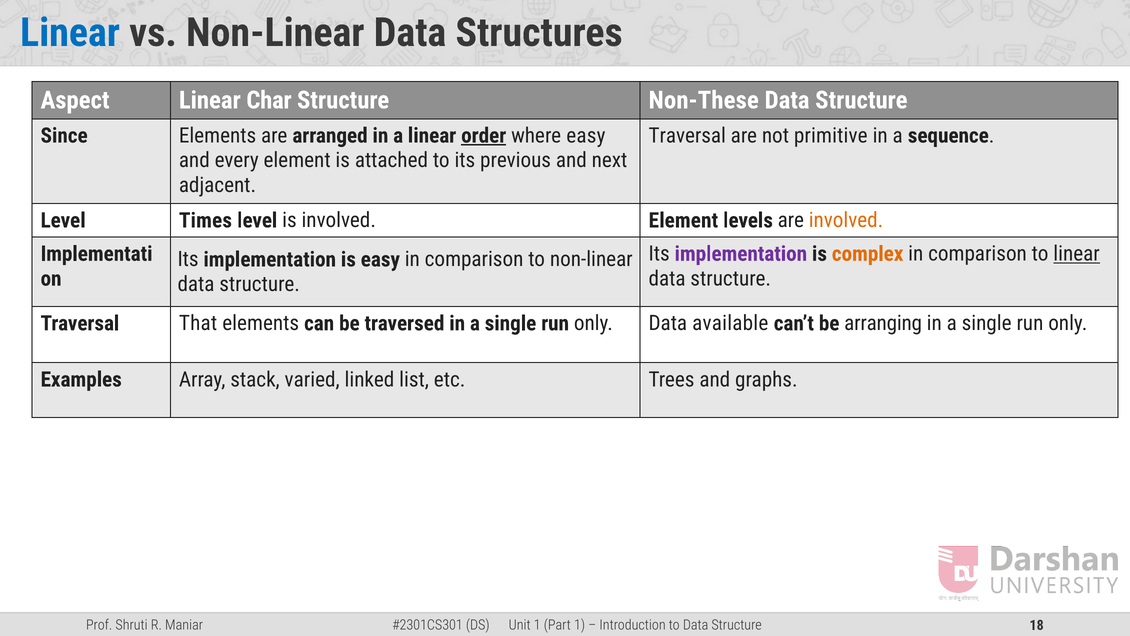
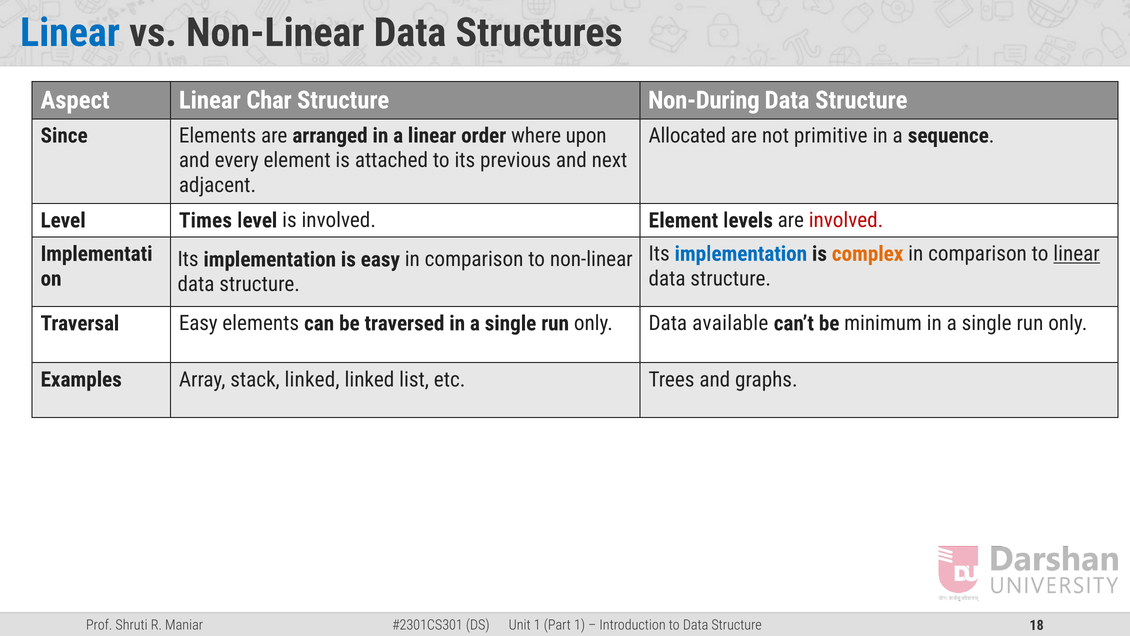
Non-These: Non-These -> Non-During
Traversal at (687, 136): Traversal -> Allocated
order underline: present -> none
where easy: easy -> upon
involved at (846, 220) colour: orange -> red
implementation at (741, 254) colour: purple -> blue
Traversal That: That -> Easy
arranging: arranging -> minimum
stack varied: varied -> linked
